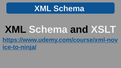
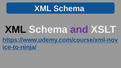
and colour: black -> purple
